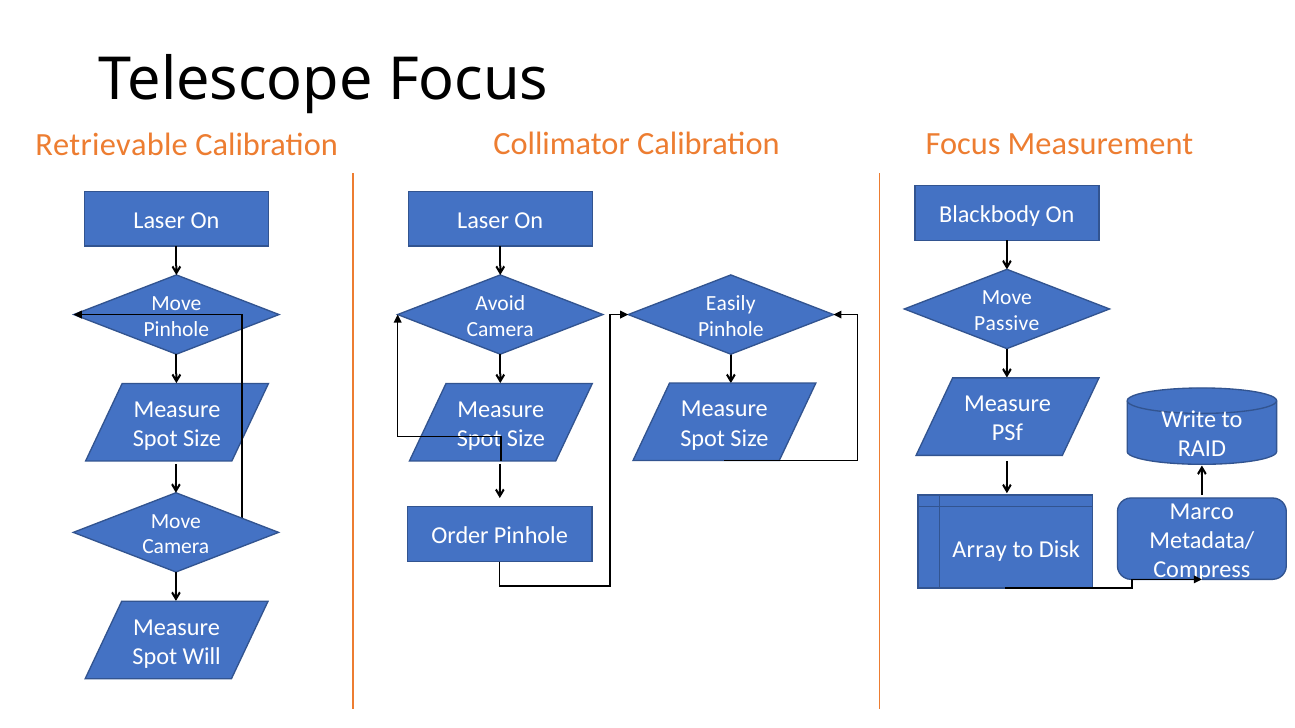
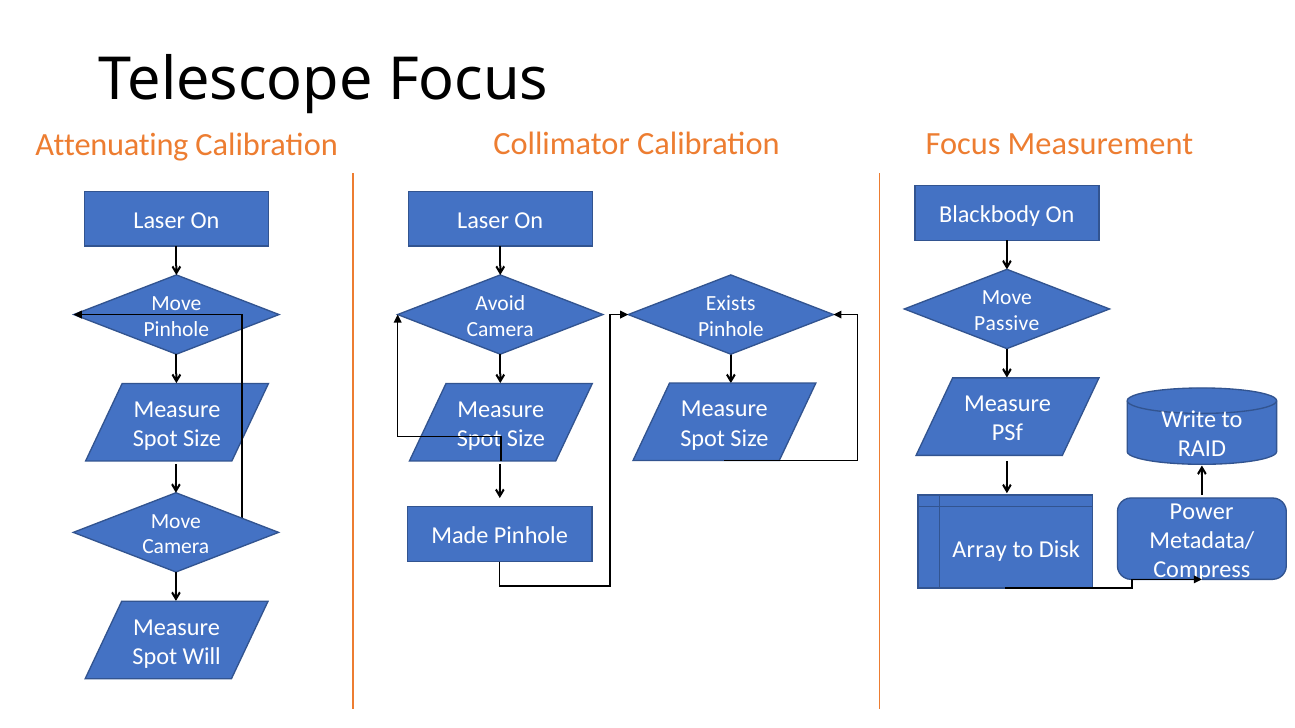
Retrievable: Retrievable -> Attenuating
Easily: Easily -> Exists
Marco: Marco -> Power
Order: Order -> Made
